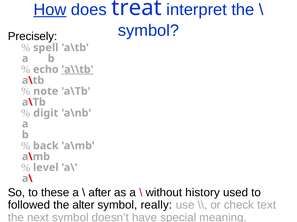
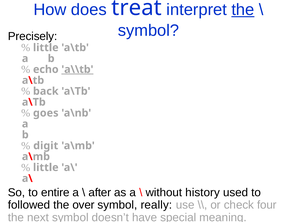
How underline: present -> none
the at (243, 10) underline: none -> present
spell at (46, 48): spell -> little
note: note -> back
digit: digit -> goes
back: back -> digit
level at (46, 168): level -> little
these: these -> entire
alter: alter -> over
text: text -> four
